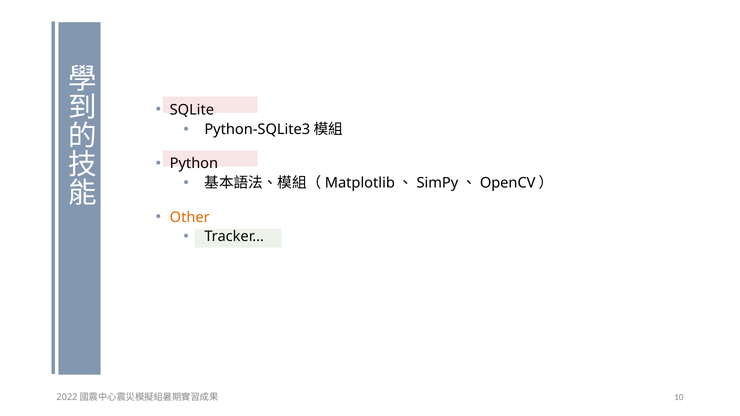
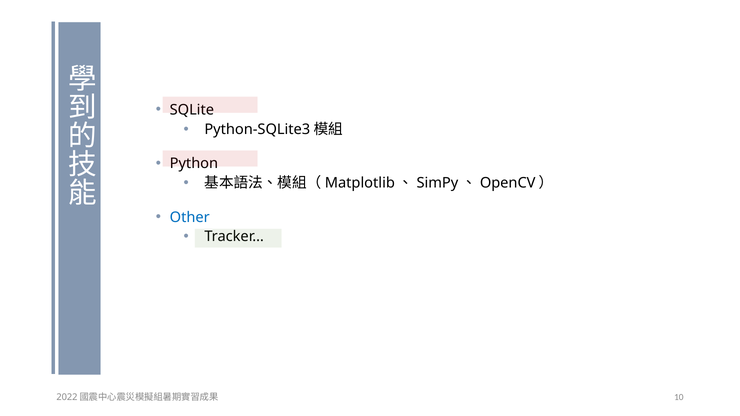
Other colour: orange -> blue
